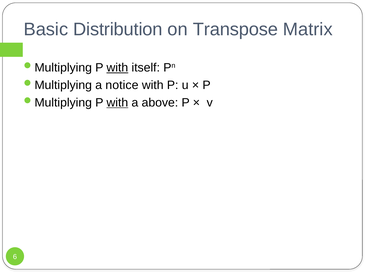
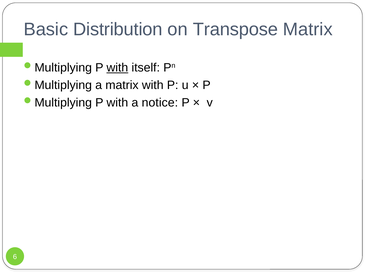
a notice: notice -> matrix
with at (117, 103) underline: present -> none
above: above -> notice
